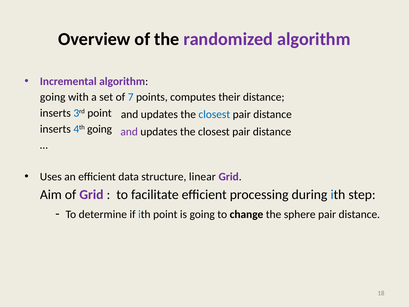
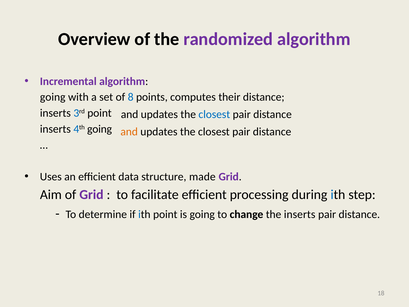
7: 7 -> 8
and at (129, 131) colour: purple -> orange
linear: linear -> made
the sphere: sphere -> inserts
